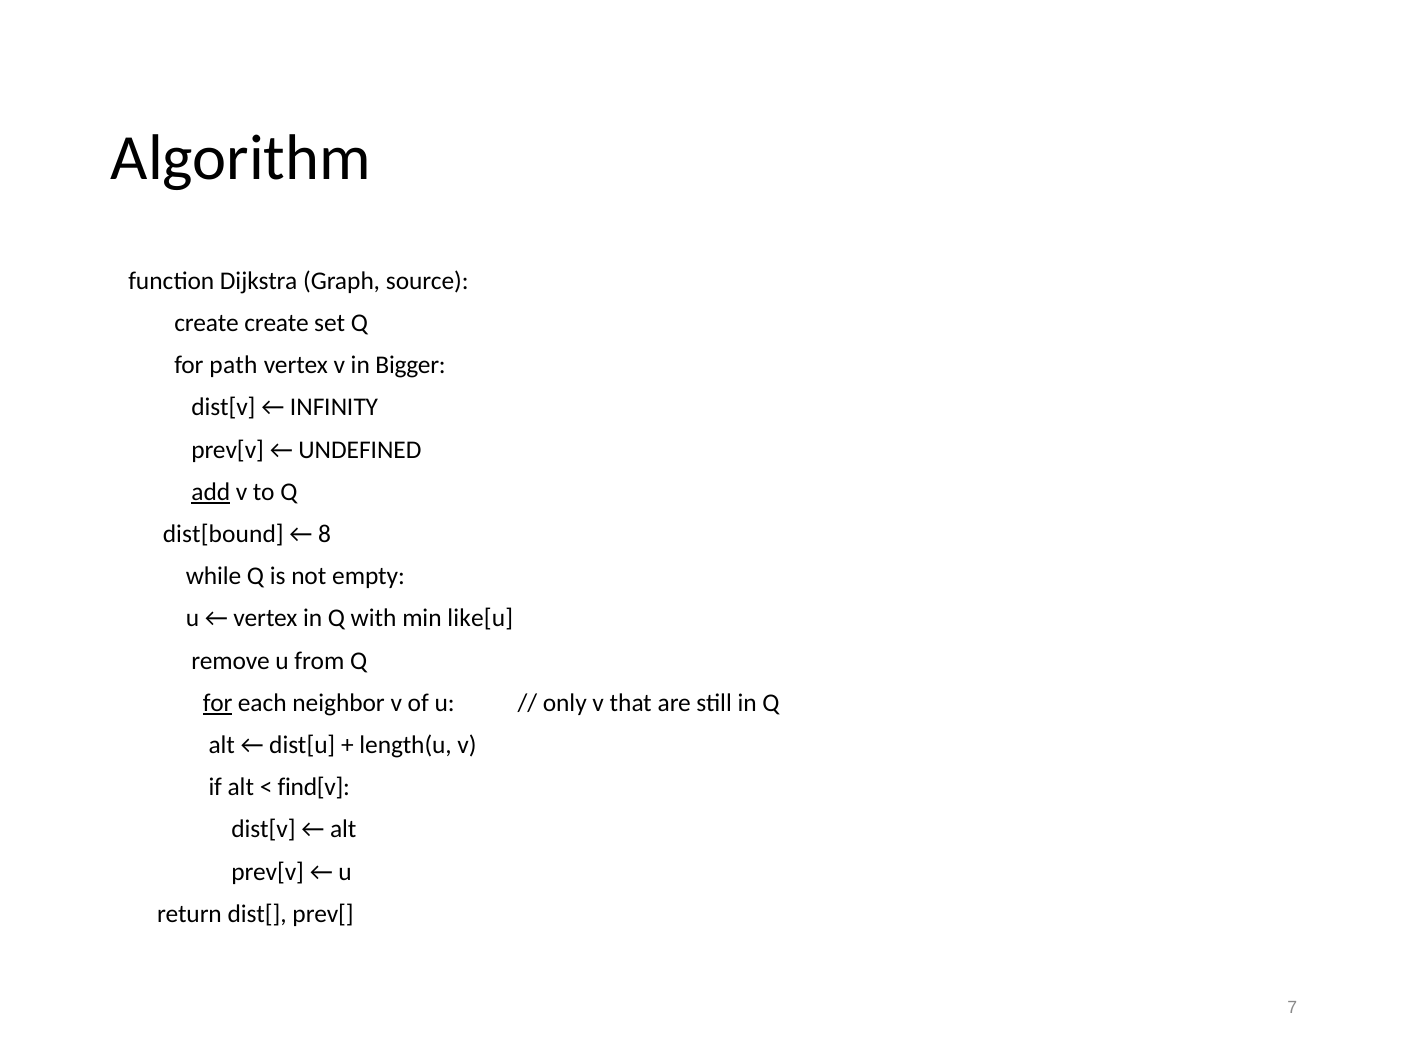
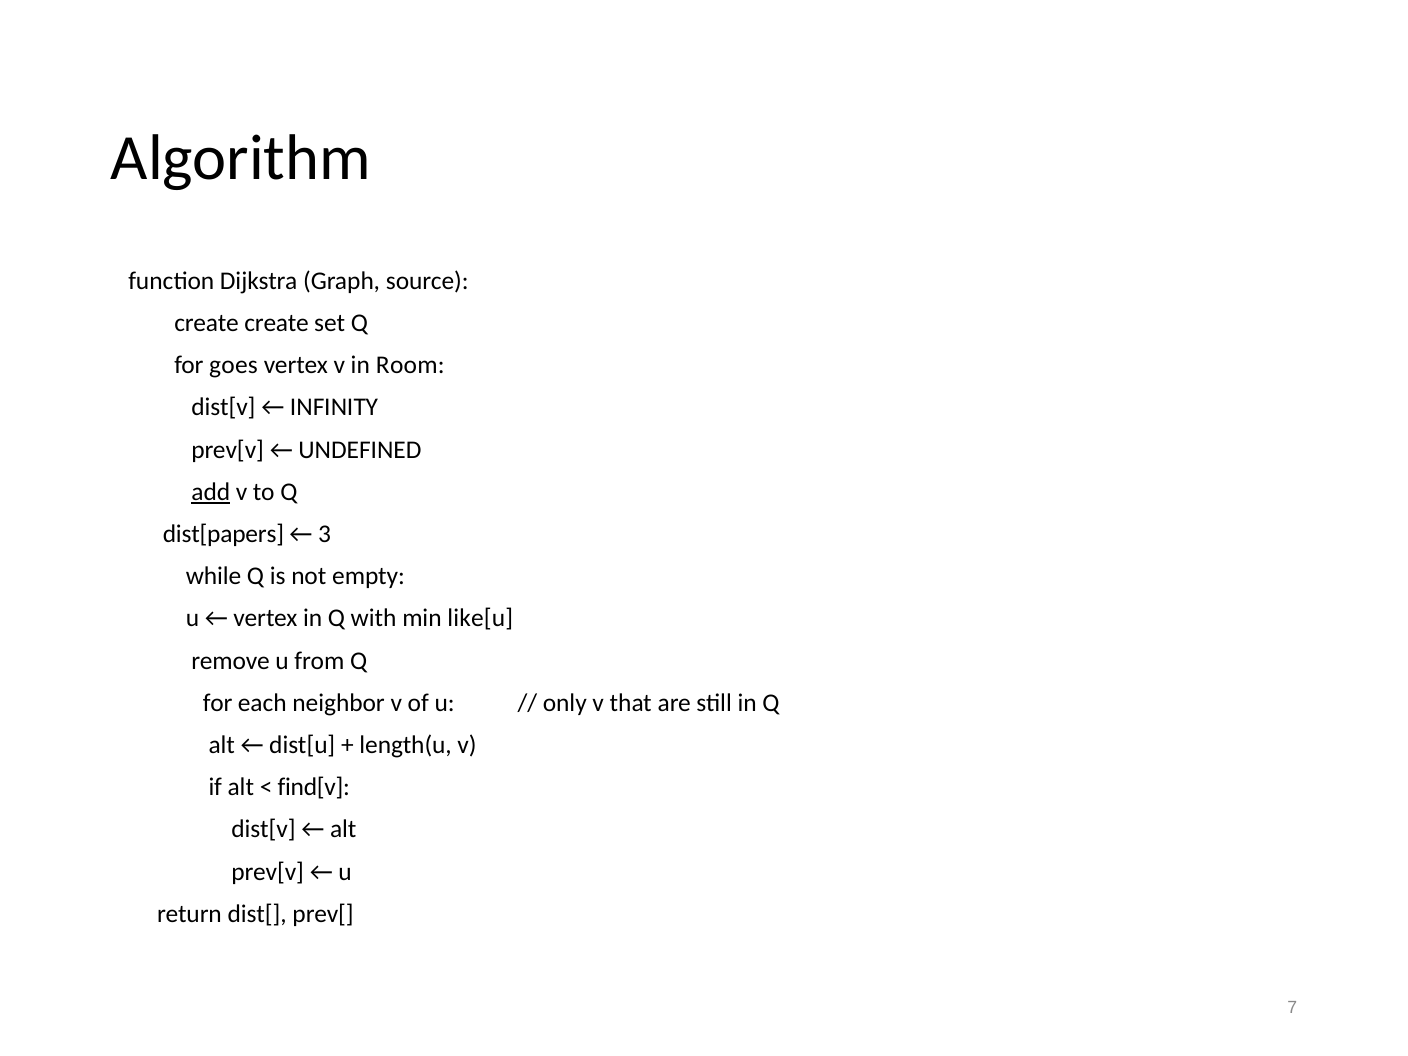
path: path -> goes
Bigger: Bigger -> Room
dist[bound: dist[bound -> dist[papers
8: 8 -> 3
for at (218, 703) underline: present -> none
